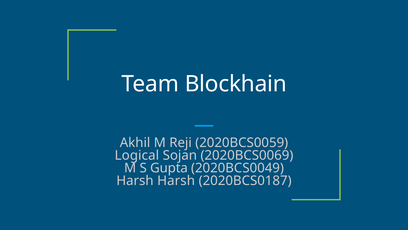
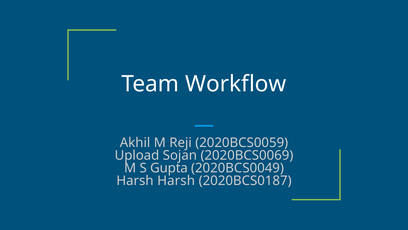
Blockhain: Blockhain -> Workflow
Logical: Logical -> Upload
